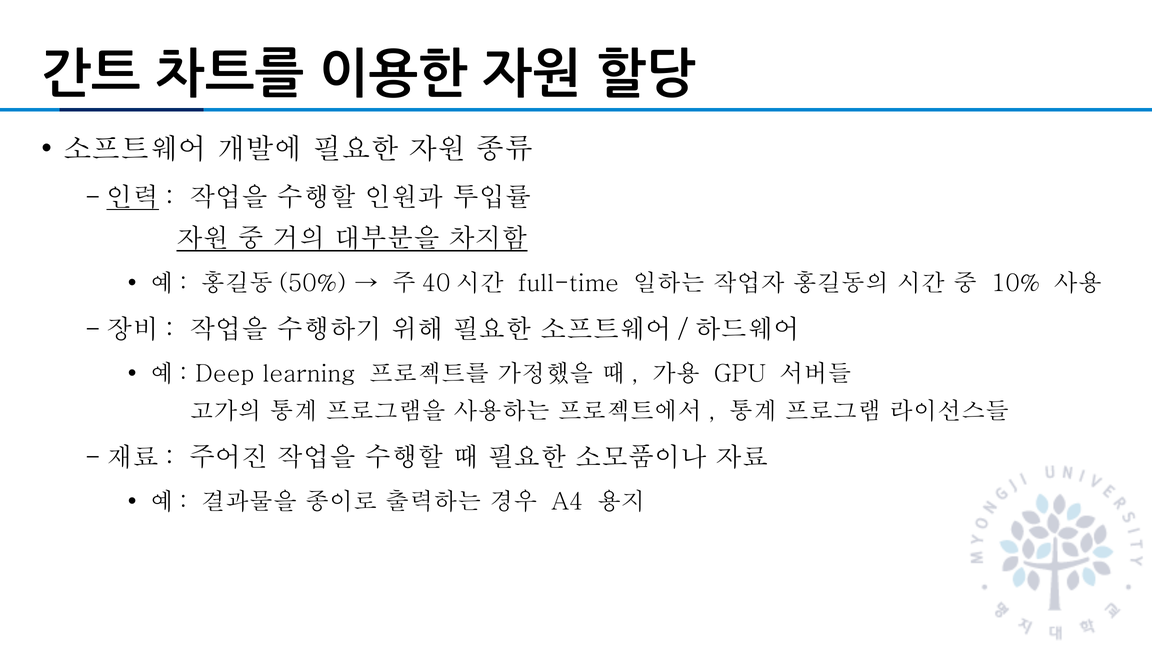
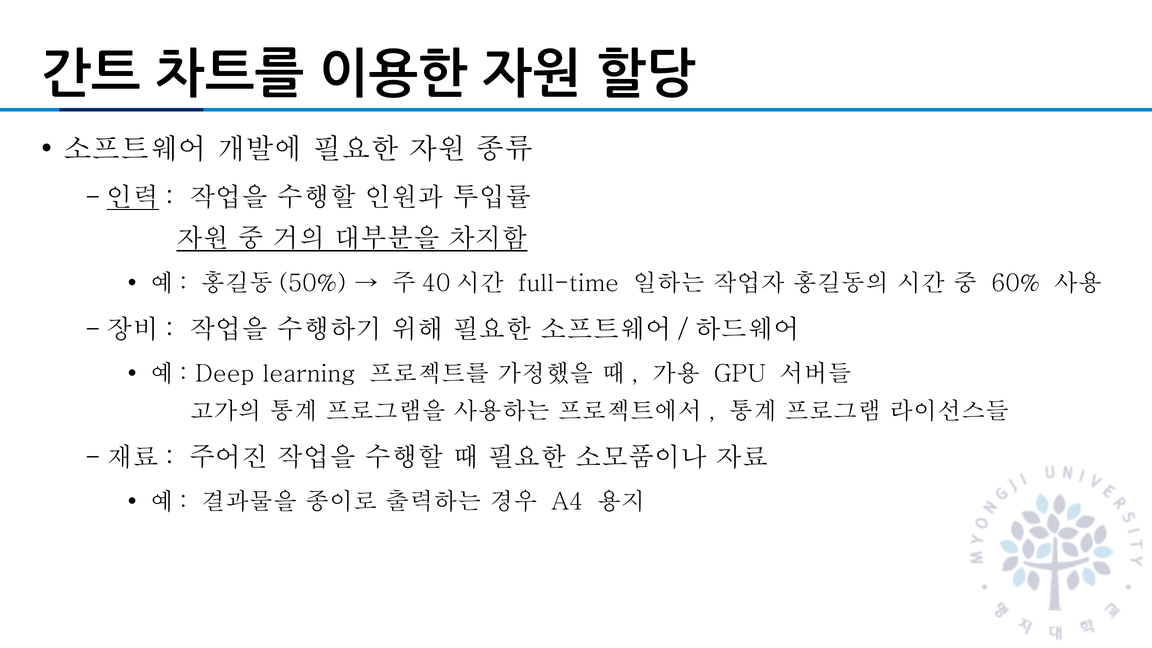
10%: 10% -> 60%
